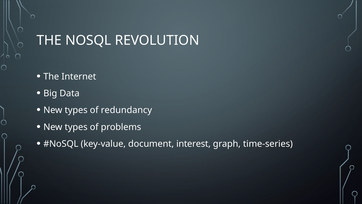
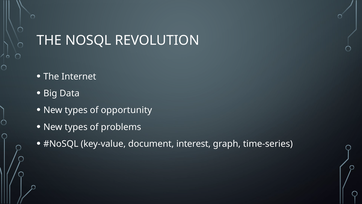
redundancy: redundancy -> opportunity
